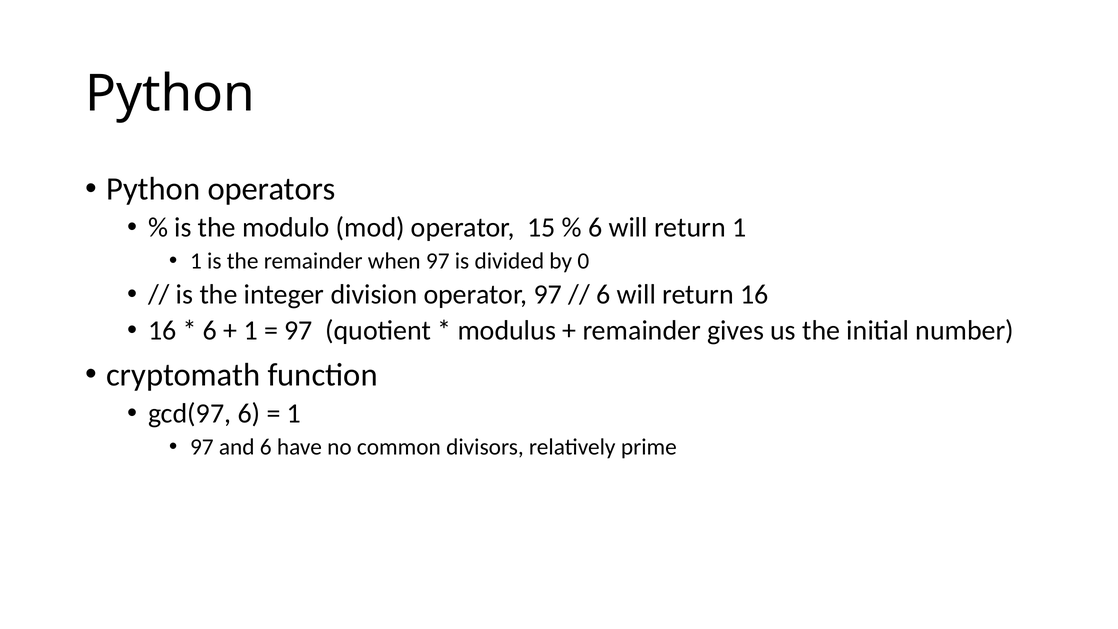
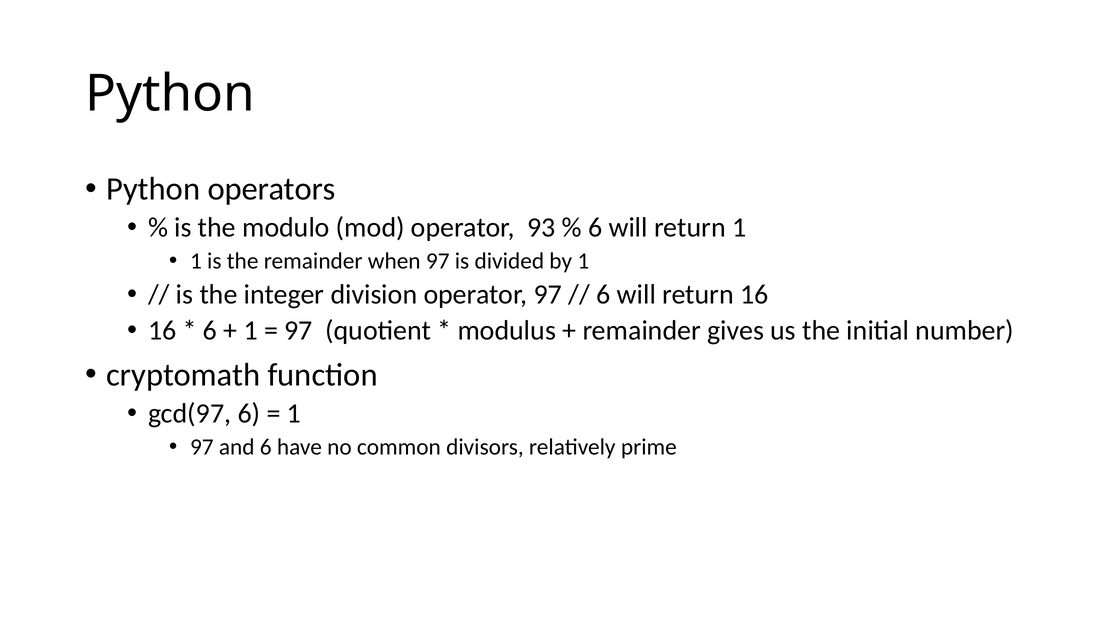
15: 15 -> 93
by 0: 0 -> 1
